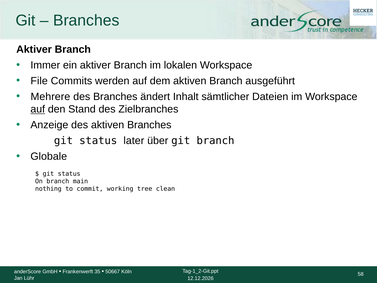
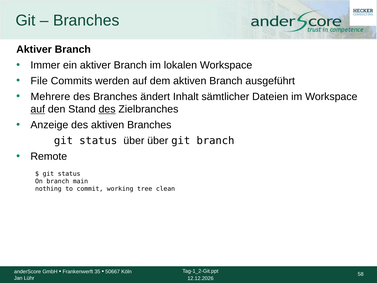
des at (107, 109) underline: none -> present
status later: later -> über
Globale: Globale -> Remote
